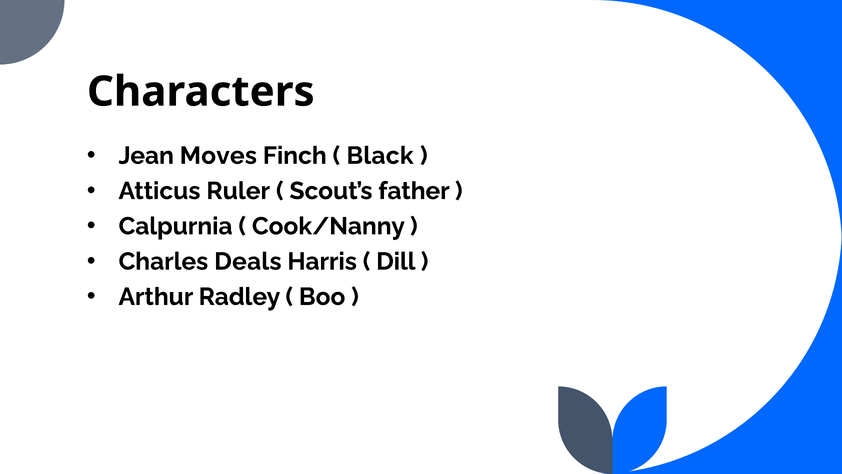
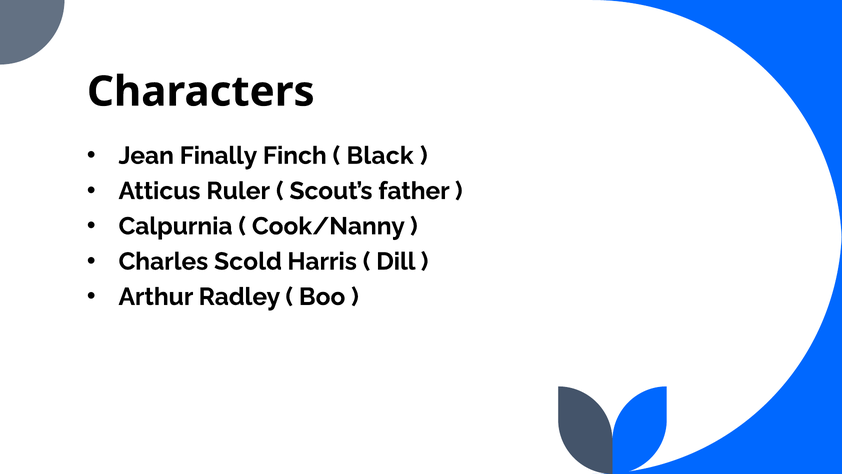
Moves: Moves -> Finally
Deals: Deals -> Scold
